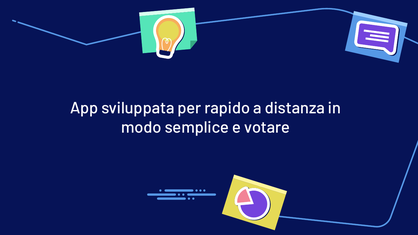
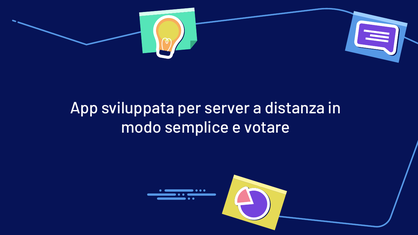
rapido: rapido -> server
